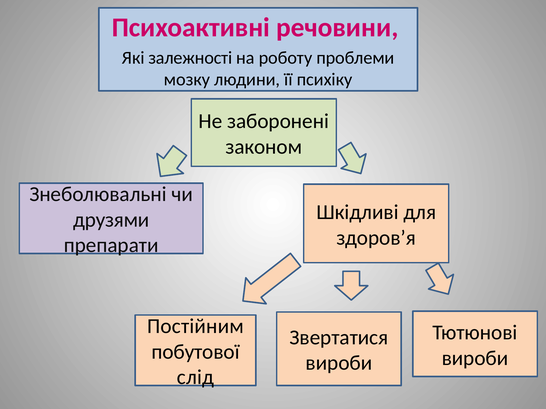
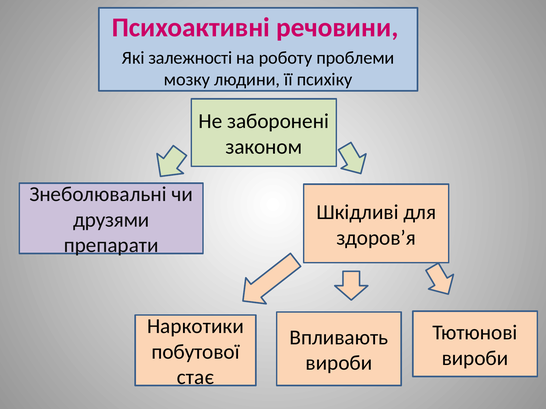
Постійним: Постійним -> Наркотики
Звертатися: Звертатися -> Впливають
слід: слід -> стає
